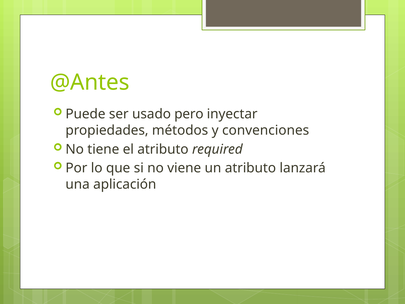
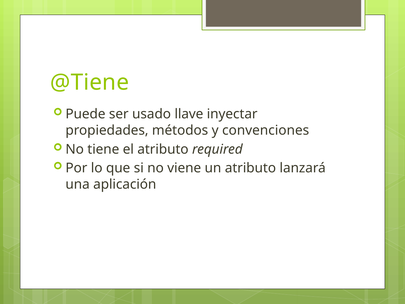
@Antes: @Antes -> @Tiene
pero: pero -> llave
